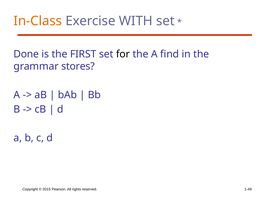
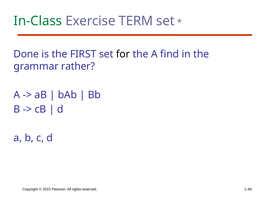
In-Class colour: orange -> green
WITH: WITH -> TERM
stores: stores -> rather
